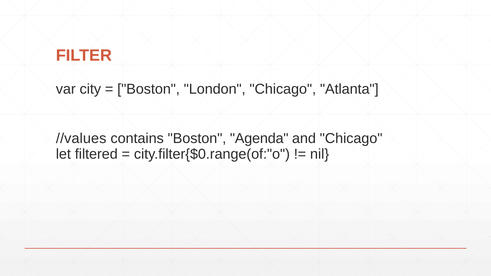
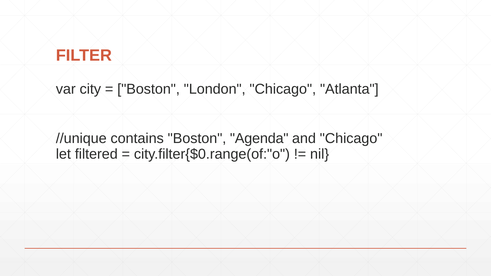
//values: //values -> //unique
